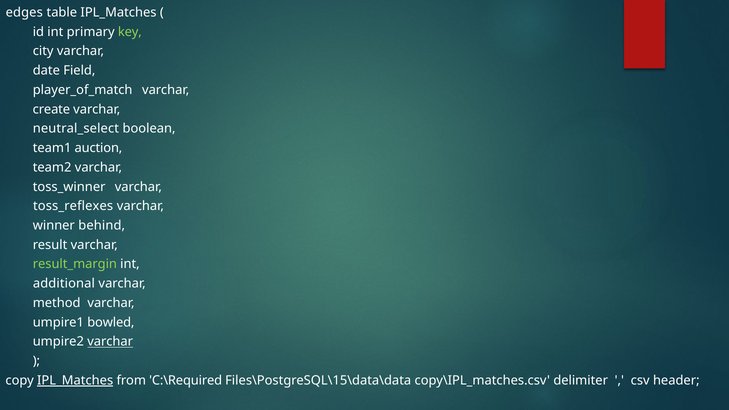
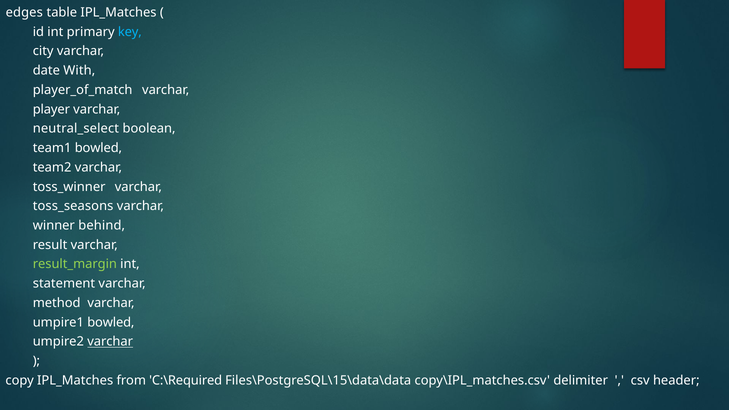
key colour: light green -> light blue
Field: Field -> With
create: create -> player
team1 auction: auction -> bowled
toss_reflexes: toss_reflexes -> toss_seasons
additional: additional -> statement
IPL_Matches at (75, 381) underline: present -> none
